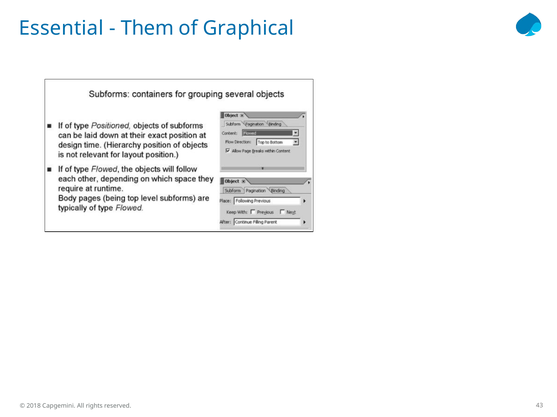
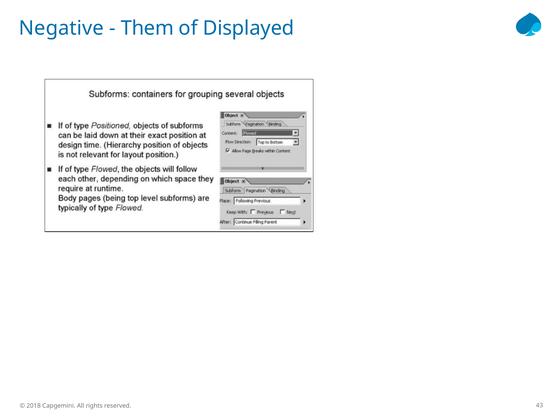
Essential: Essential -> Negative
Graphical: Graphical -> Displayed
